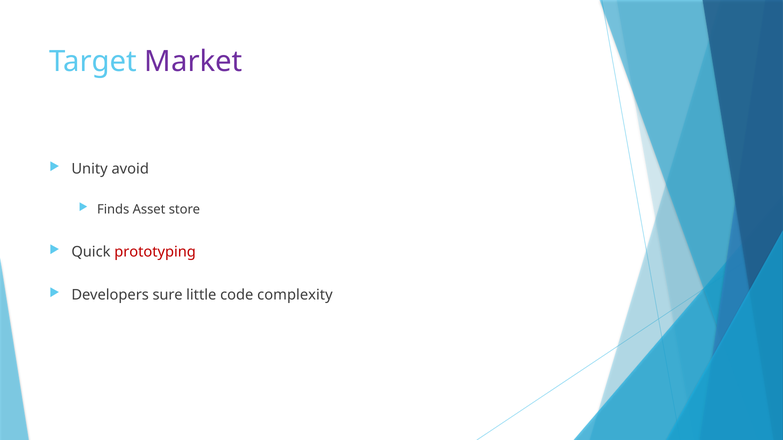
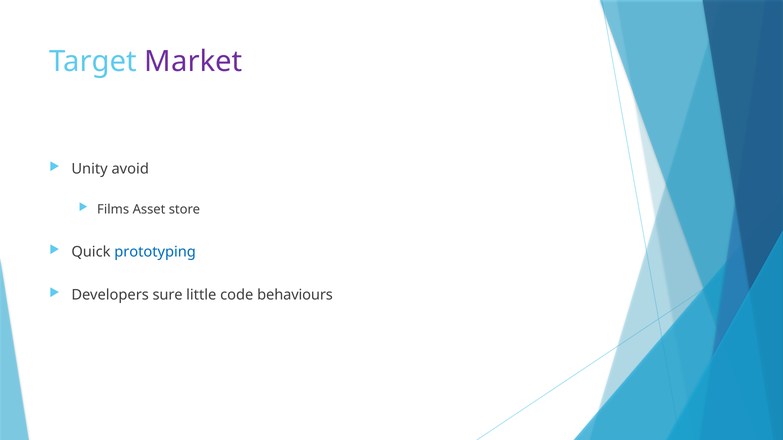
Finds: Finds -> Films
prototyping colour: red -> blue
complexity: complexity -> behaviours
